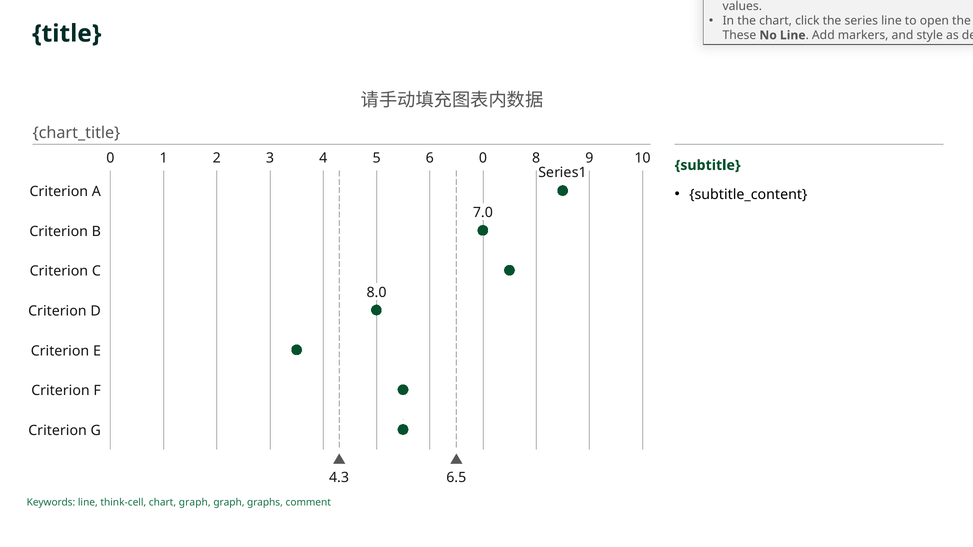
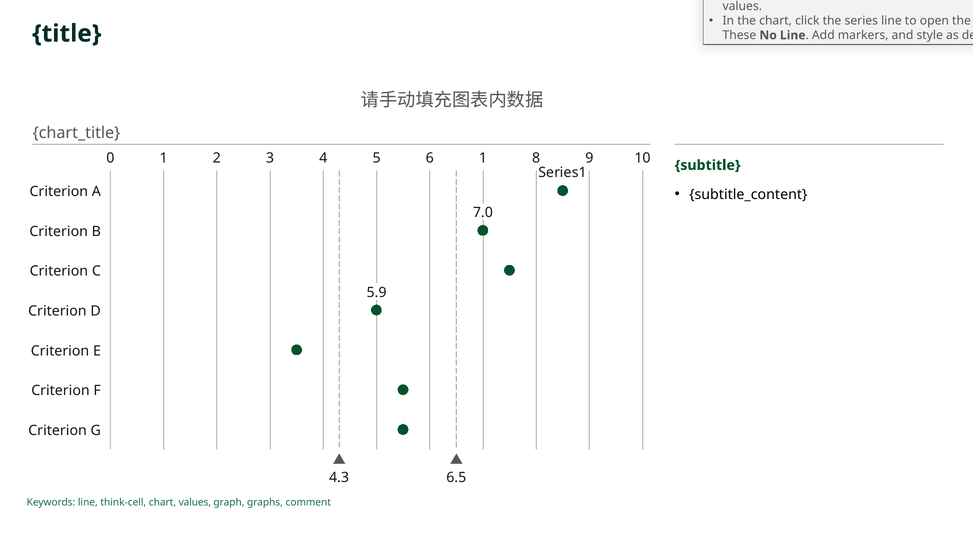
6 0: 0 -> 1
8.0: 8.0 -> 5.9
chart graph: graph -> values
